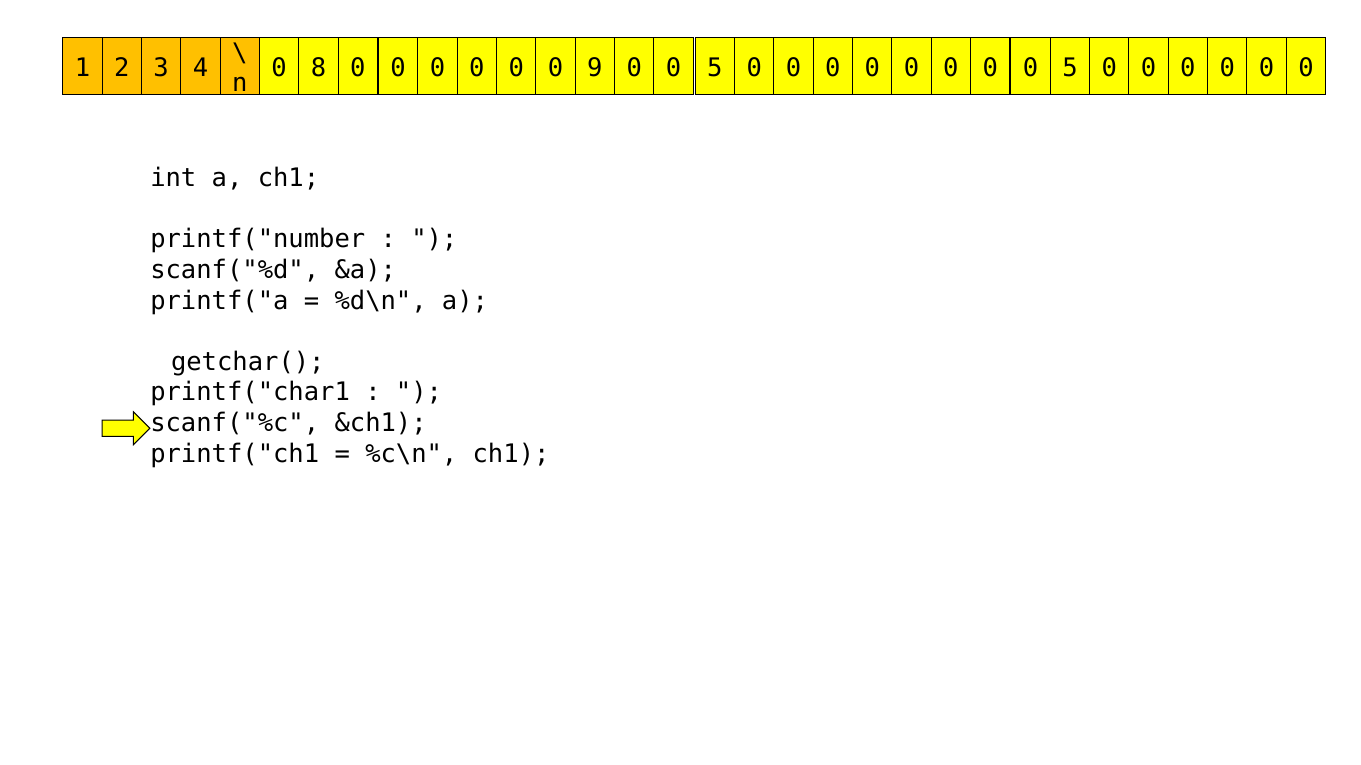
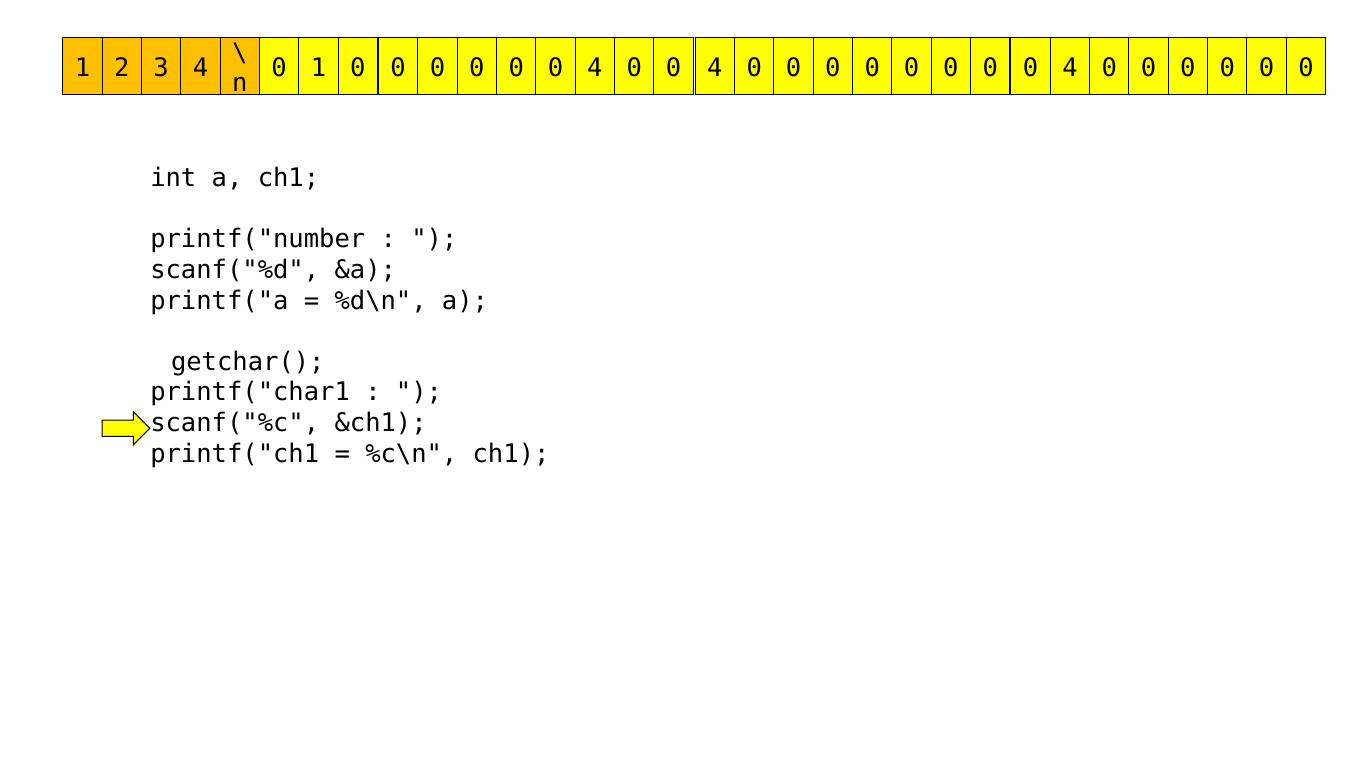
0 8: 8 -> 1
9 at (595, 68): 9 -> 4
5 at (715, 68): 5 -> 4
5 at (1070, 68): 5 -> 4
